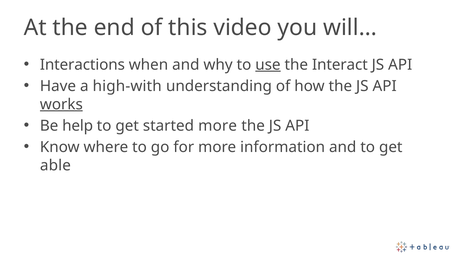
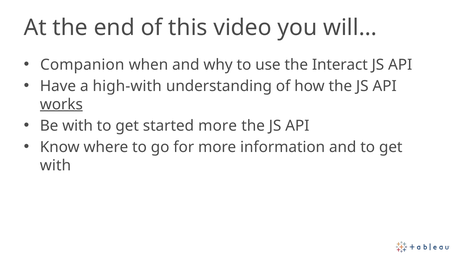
Interactions: Interactions -> Companion
use underline: present -> none
Be help: help -> with
able at (55, 165): able -> with
